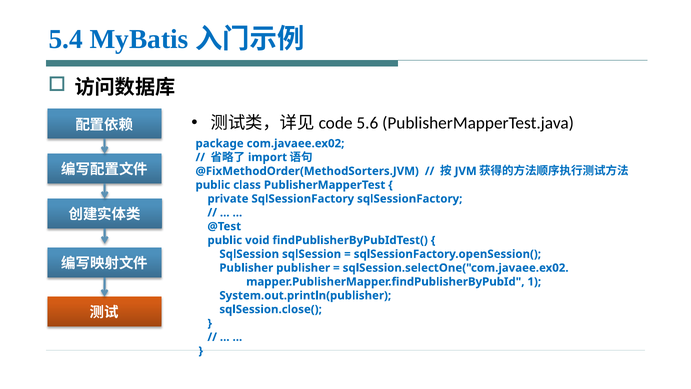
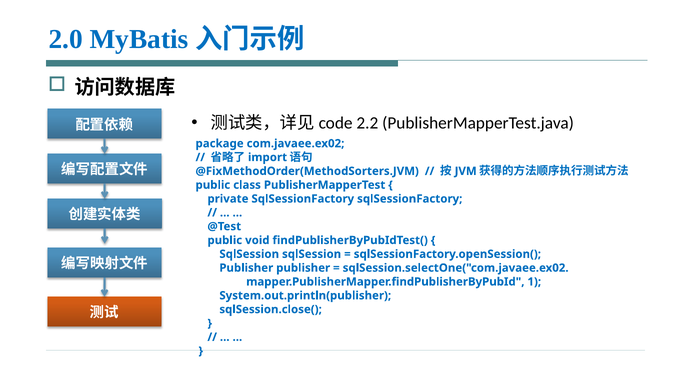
5.4: 5.4 -> 2.0
5.6: 5.6 -> 2.2
